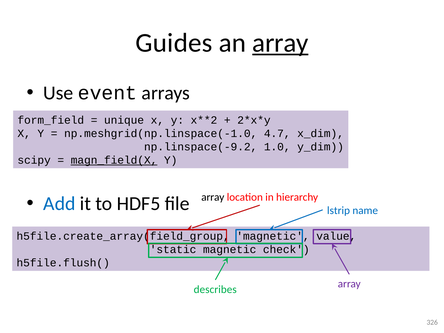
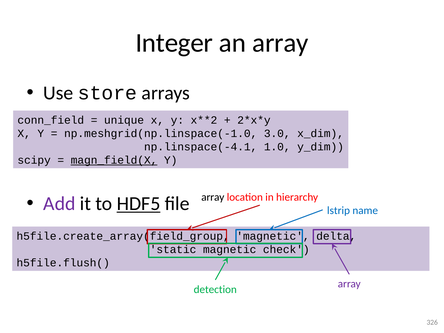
Guides: Guides -> Integer
array at (280, 43) underline: present -> none
event: event -> store
form_field: form_field -> conn_field
4.7: 4.7 -> 3.0
np.linspace(-9.2: np.linspace(-9.2 -> np.linspace(-4.1
Add colour: blue -> purple
HDF5 underline: none -> present
value: value -> delta
describes: describes -> detection
